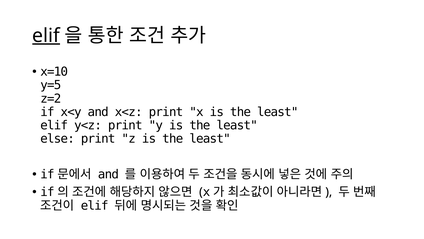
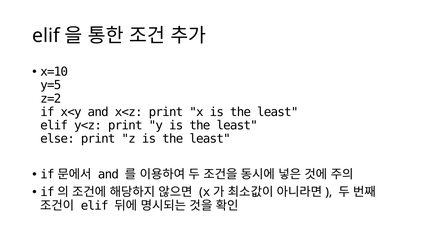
elif at (46, 36) underline: present -> none
